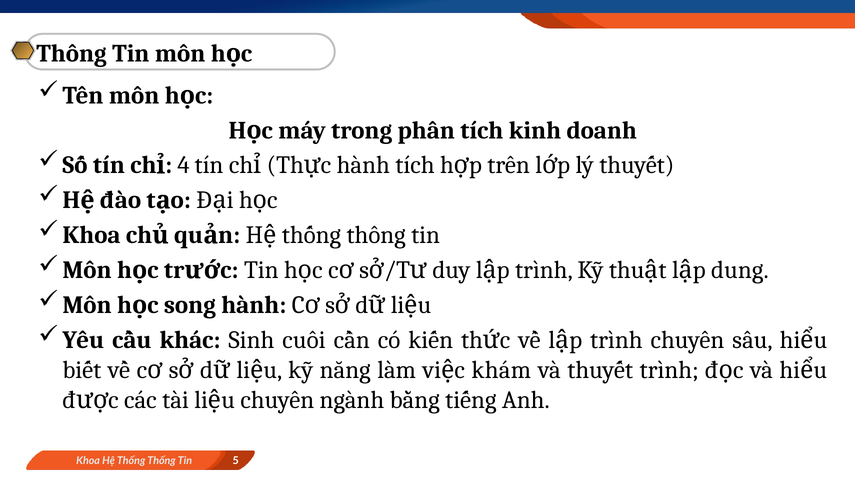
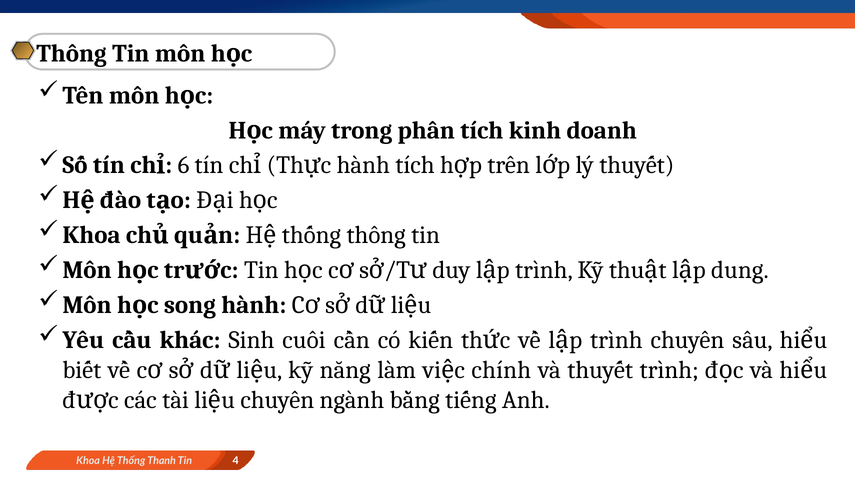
4: 4 -> 6
khám: khám -> chính
Thống Thống: Thống -> Thanh
5: 5 -> 4
